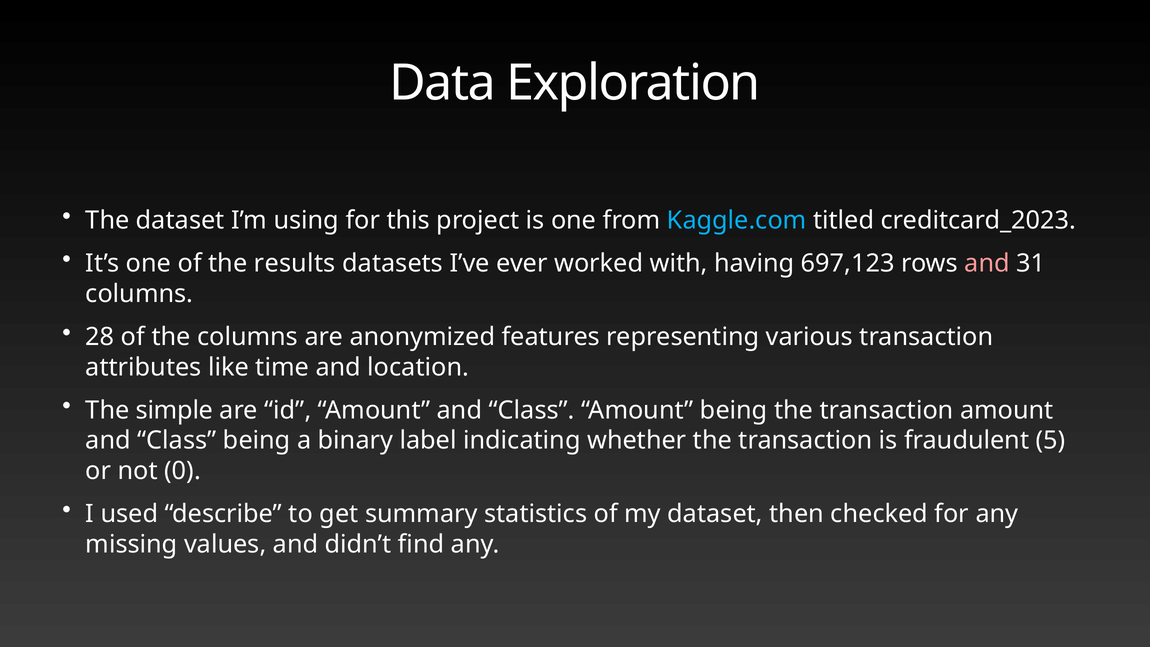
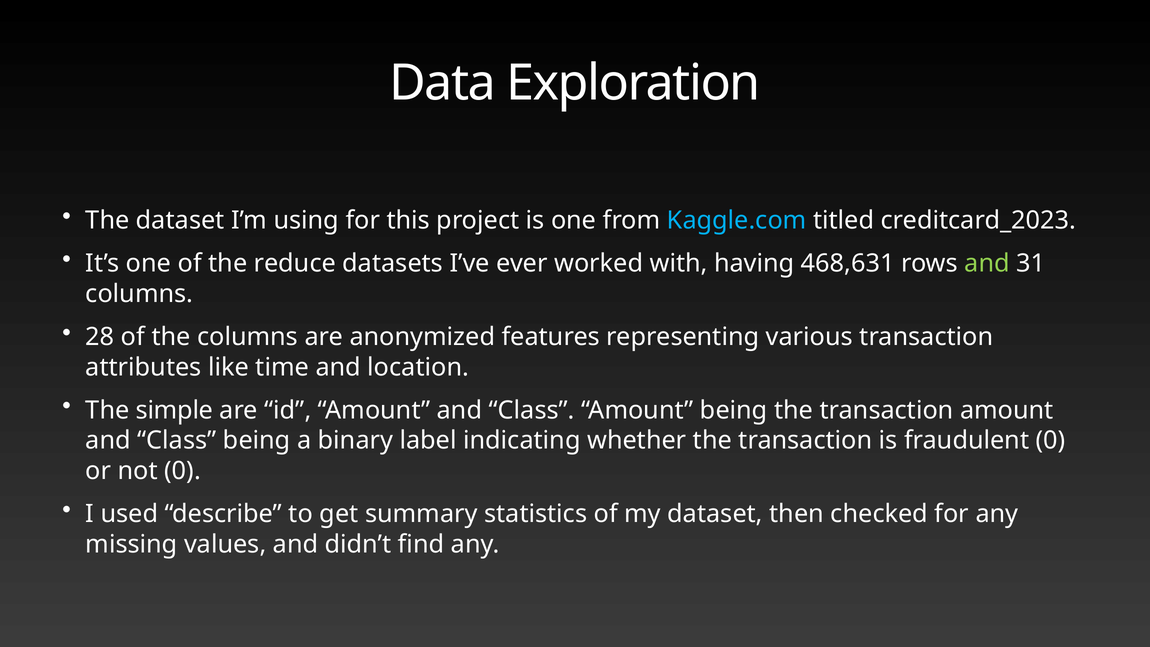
results: results -> reduce
697,123: 697,123 -> 468,631
and at (987, 264) colour: pink -> light green
fraudulent 5: 5 -> 0
